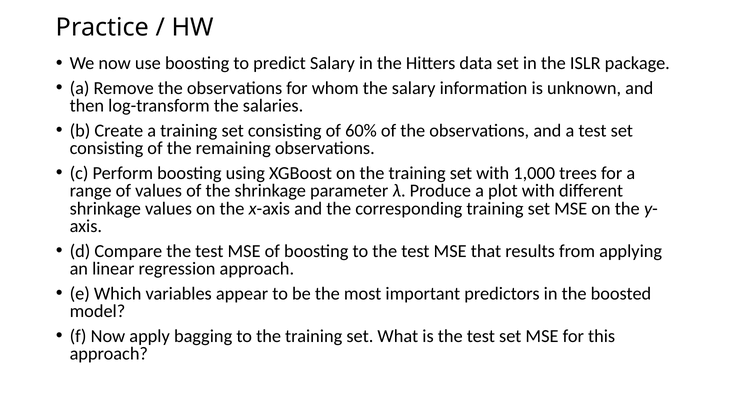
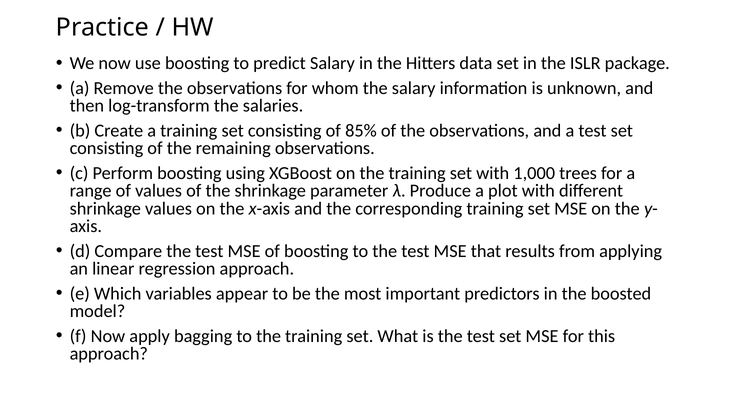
60%: 60% -> 85%
